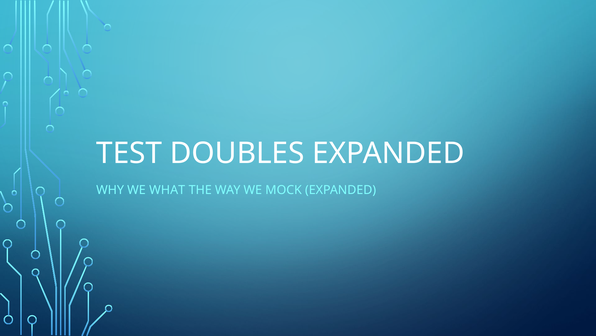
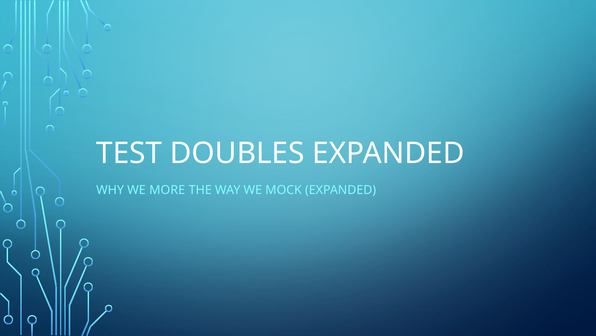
WHAT: WHAT -> MORE
